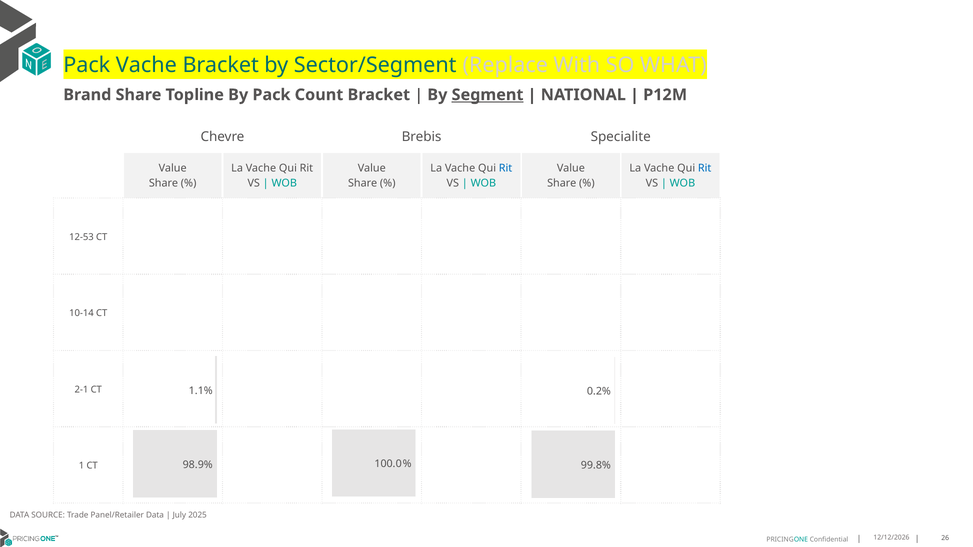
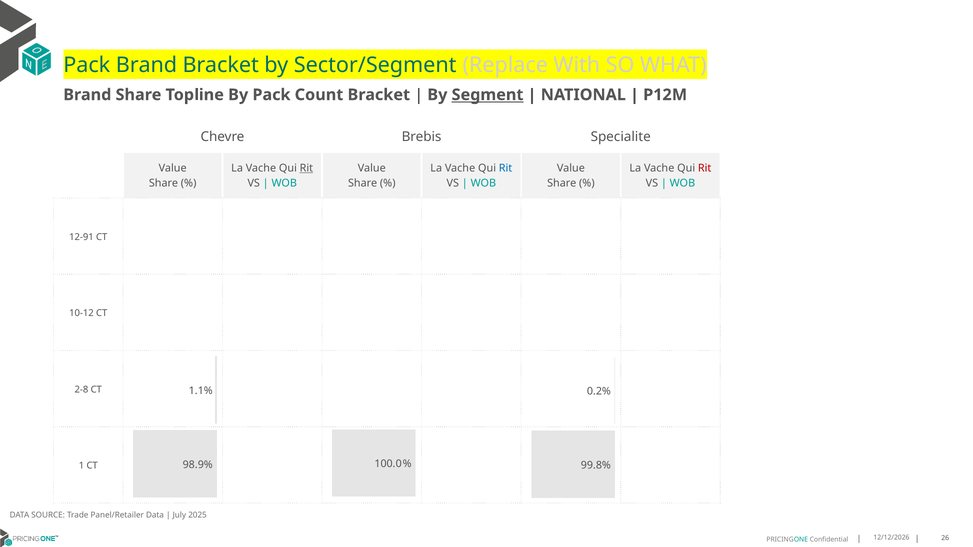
Pack Vache: Vache -> Brand
Rit at (306, 168) underline: none -> present
Rit at (705, 168) colour: blue -> red
12-53: 12-53 -> 12-91
10-14: 10-14 -> 10-12
2-1: 2-1 -> 2-8
